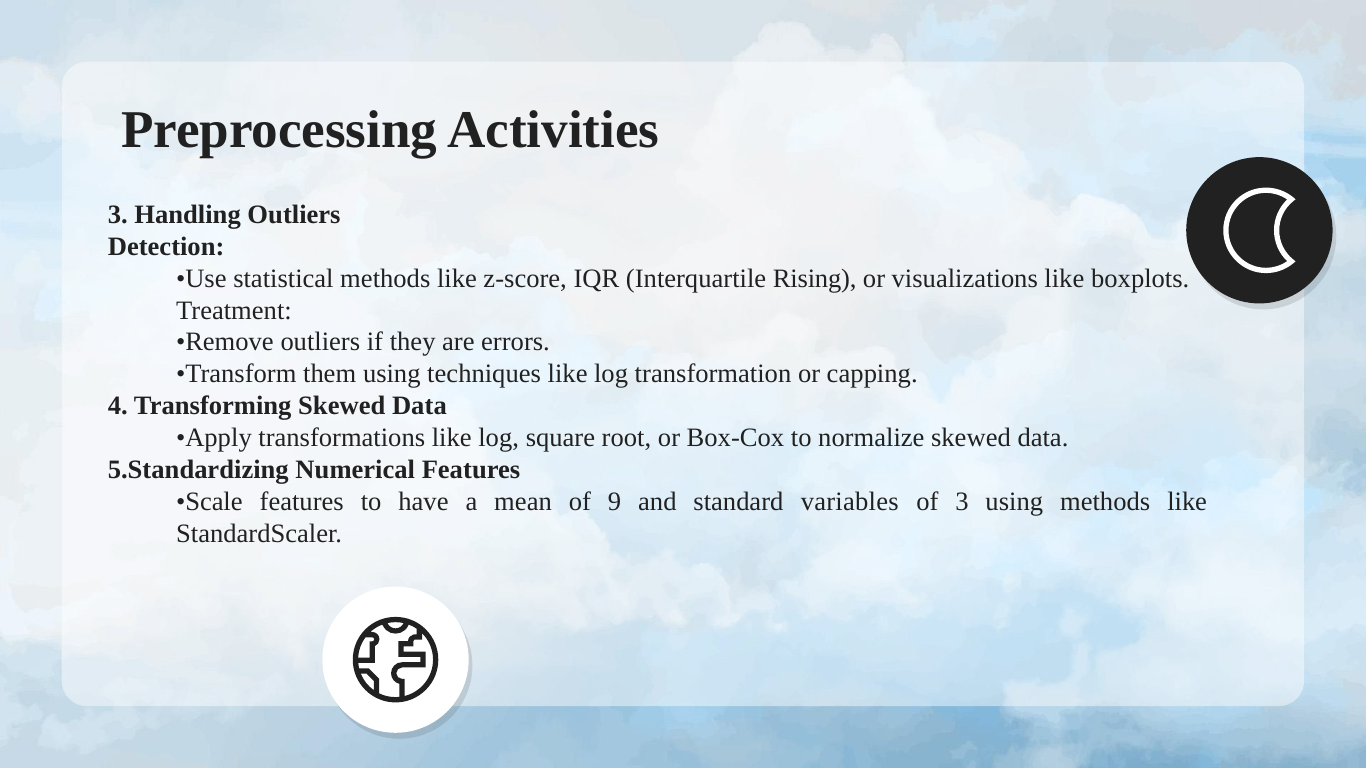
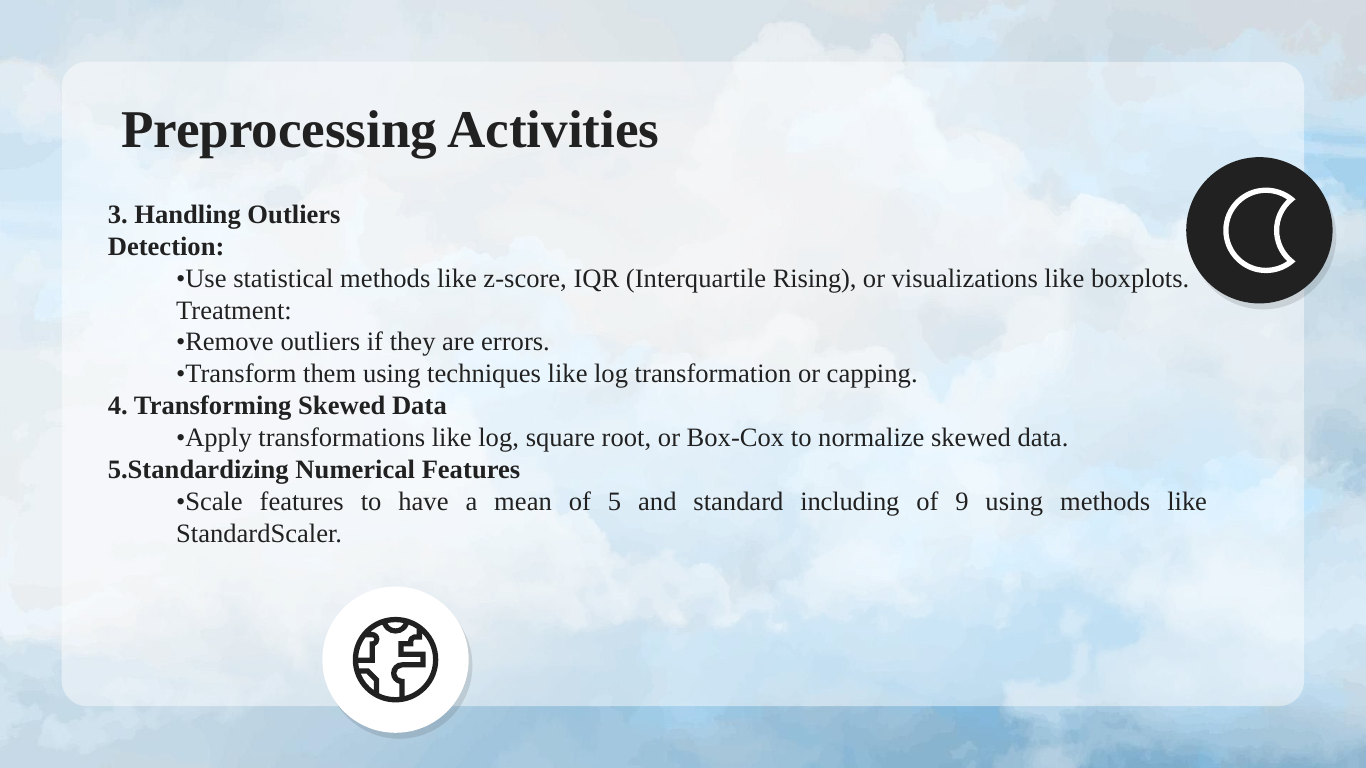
9: 9 -> 5
variables: variables -> including
of 3: 3 -> 9
